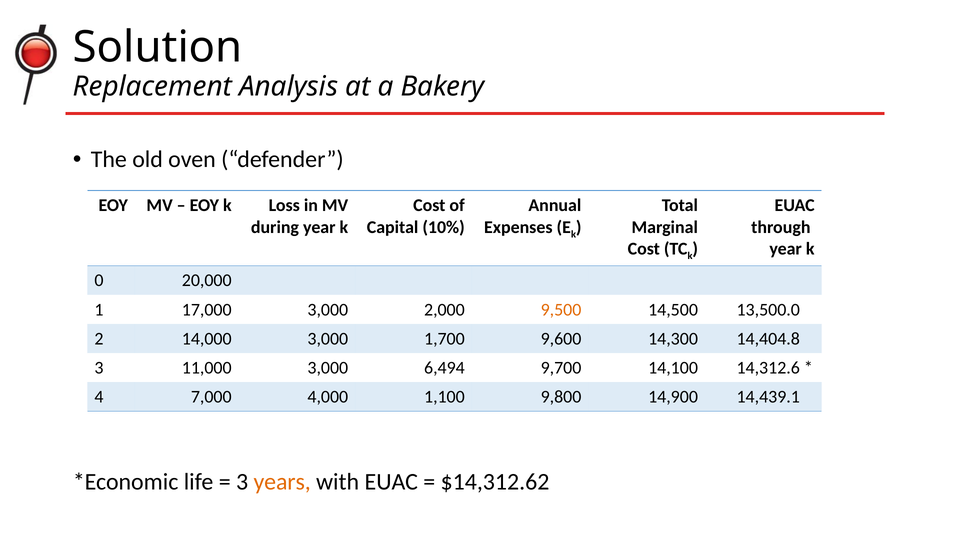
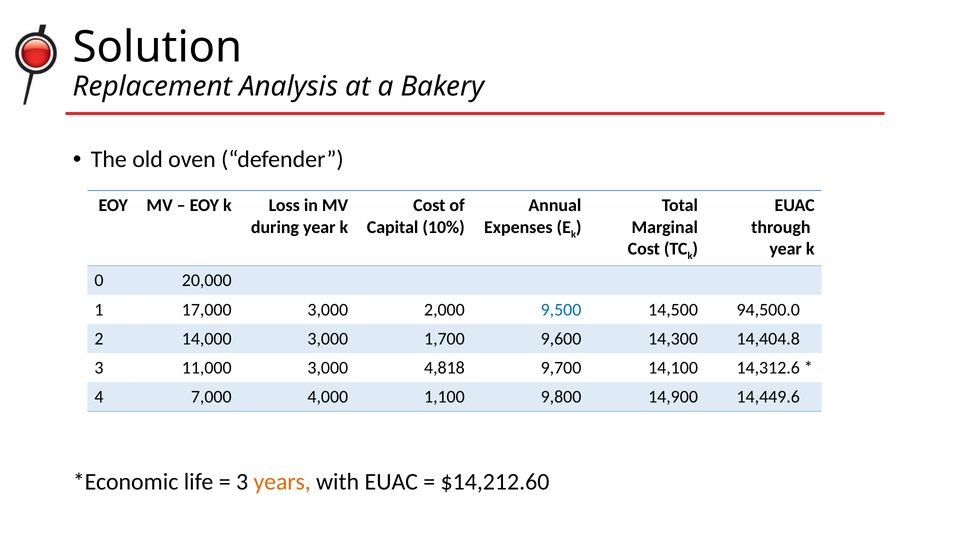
9,500 colour: orange -> blue
13,500.0: 13,500.0 -> 94,500.0
6,494: 6,494 -> 4,818
14,439.1: 14,439.1 -> 14,449.6
$14,312.62: $14,312.62 -> $14,212.60
